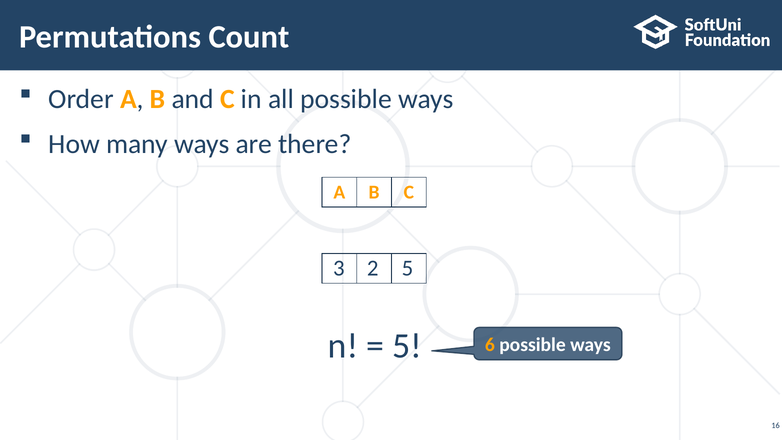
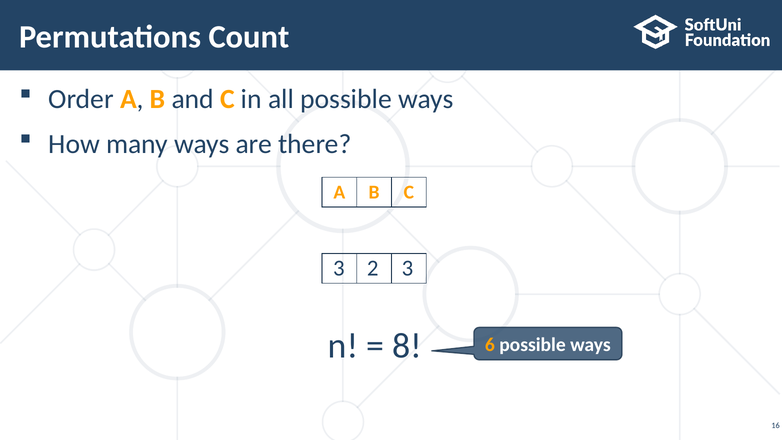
2 5: 5 -> 3
5 at (407, 346): 5 -> 8
